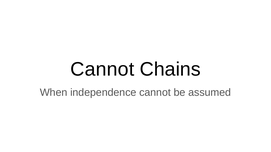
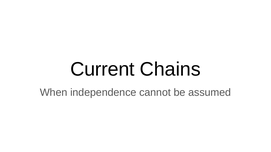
Cannot at (102, 70): Cannot -> Current
